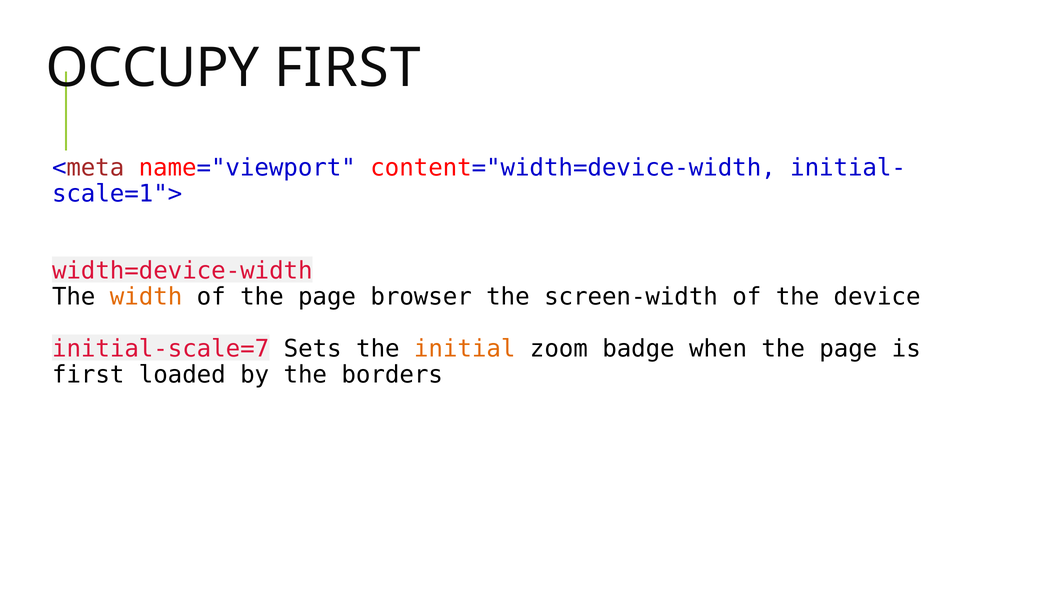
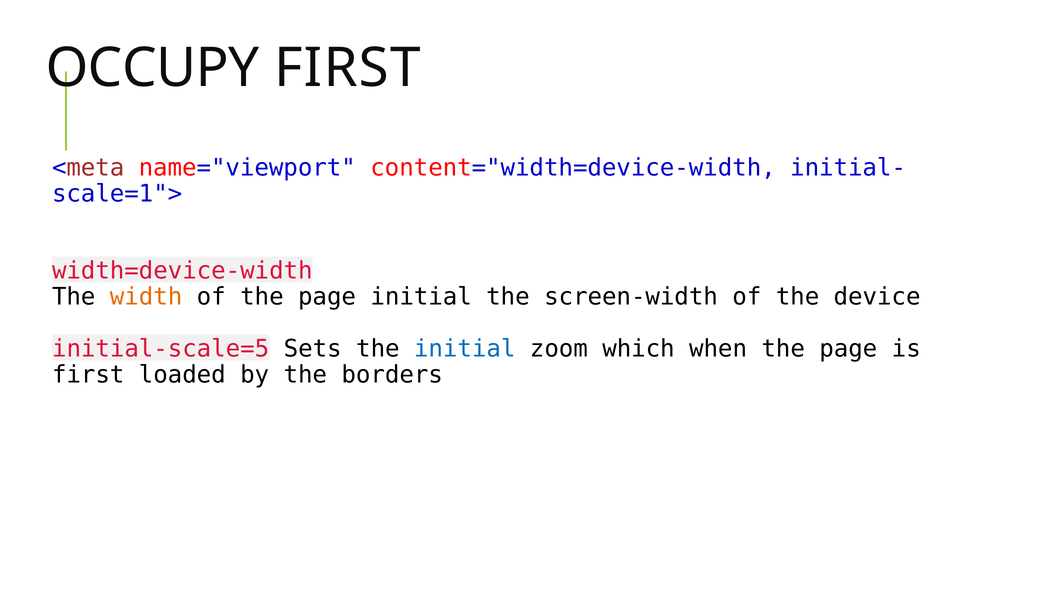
page browser: browser -> initial
initial-scale=7: initial-scale=7 -> initial-scale=5
initial at (465, 349) colour: orange -> blue
badge: badge -> which
